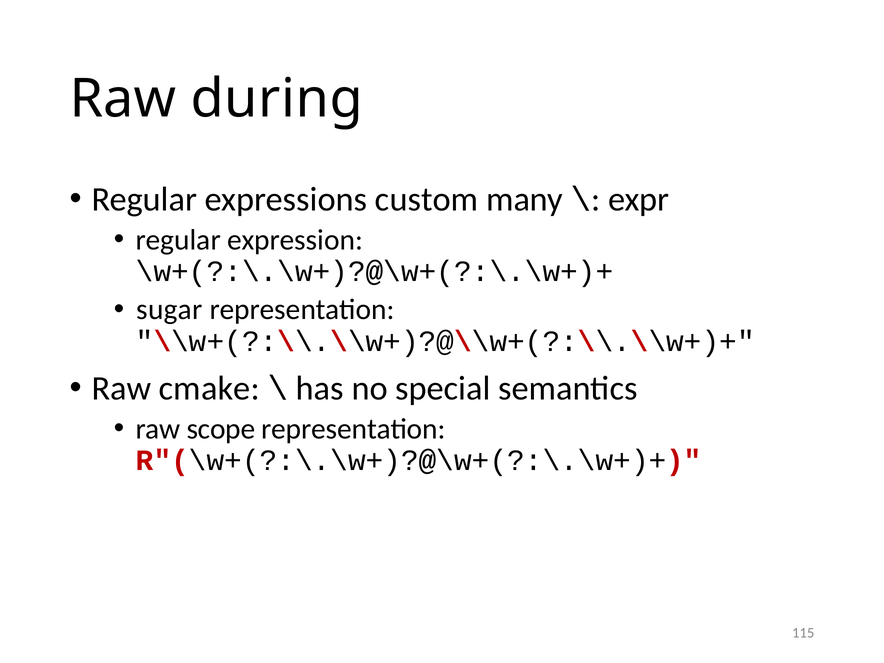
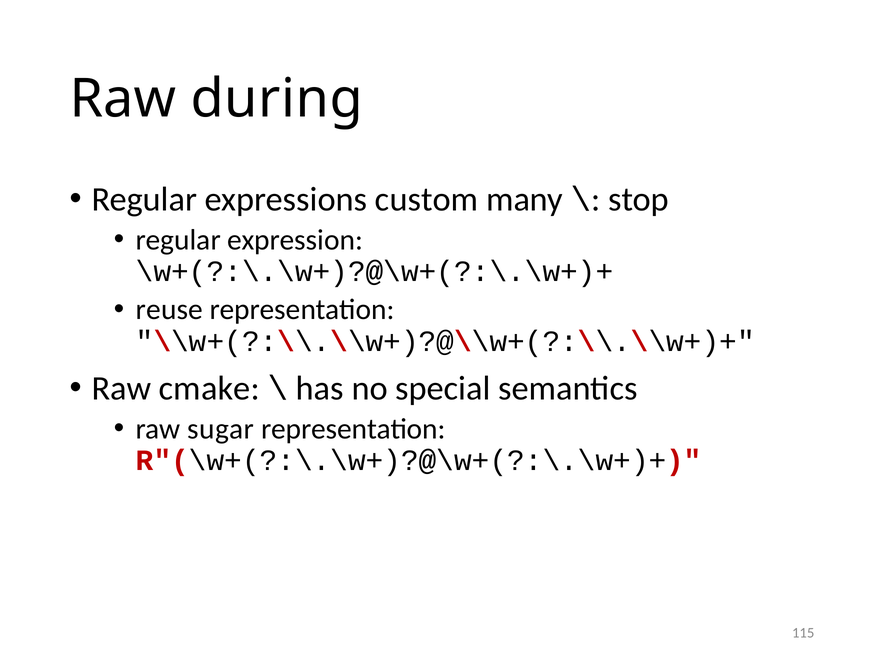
expr: expr -> stop
sugar: sugar -> reuse
scope: scope -> sugar
